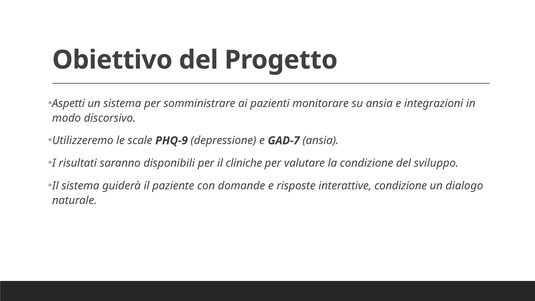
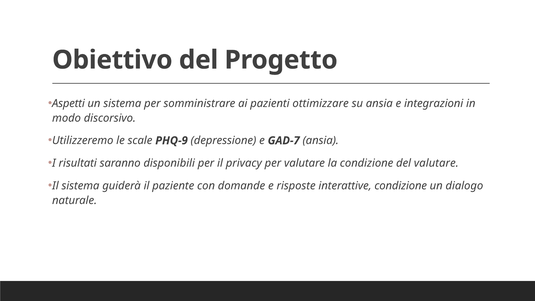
monitorare: monitorare -> ottimizzare
cliniche: cliniche -> privacy
del sviluppo: sviluppo -> valutare
